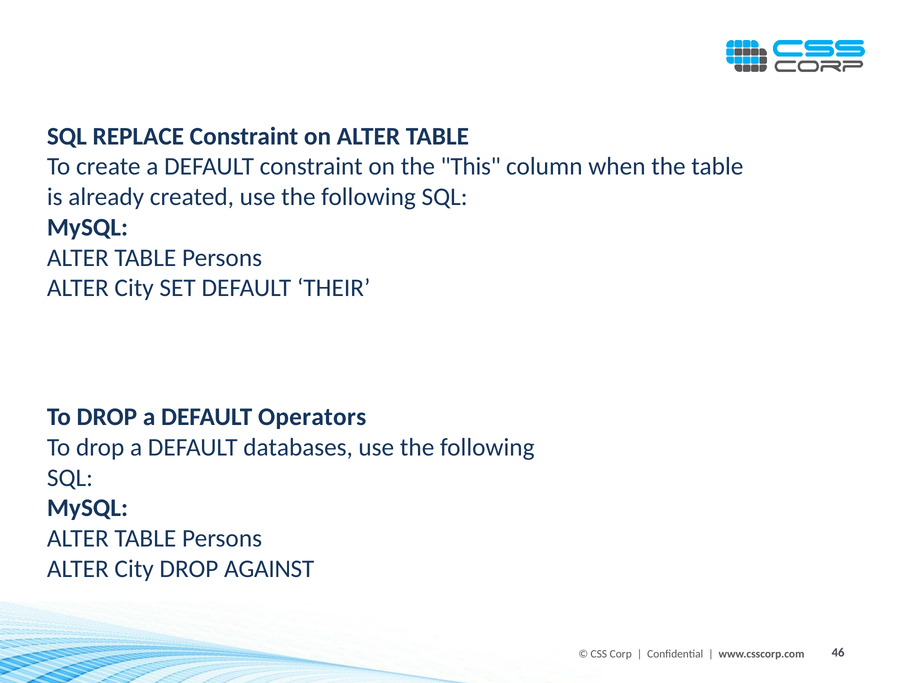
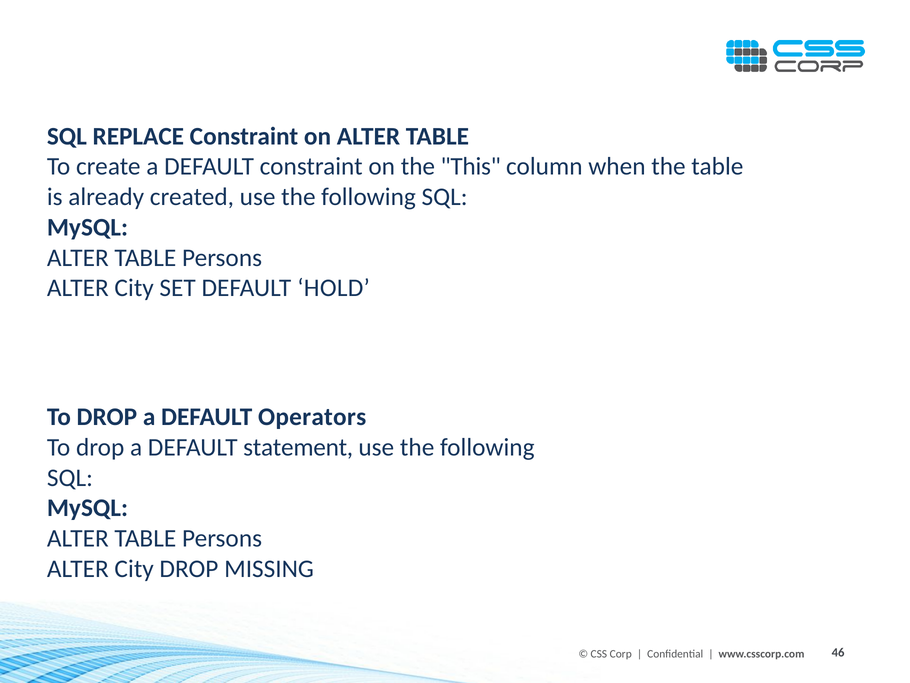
THEIR: THEIR -> HOLD
databases: databases -> statement
AGAINST: AGAINST -> MISSING
